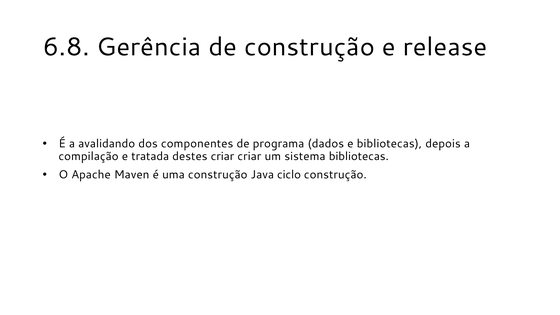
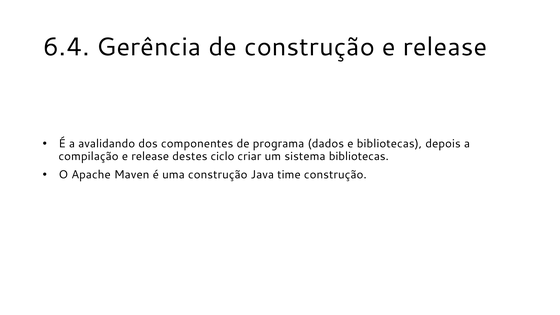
6.8: 6.8 -> 6.4
compilação e tratada: tratada -> release
destes criar: criar -> ciclo
ciclo: ciclo -> time
